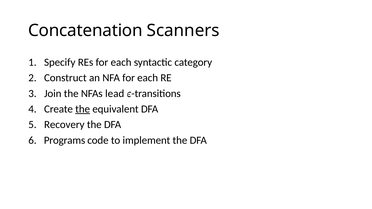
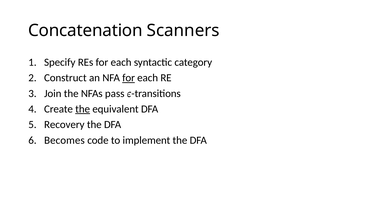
for at (129, 78) underline: none -> present
lead: lead -> pass
Programs: Programs -> Becomes
